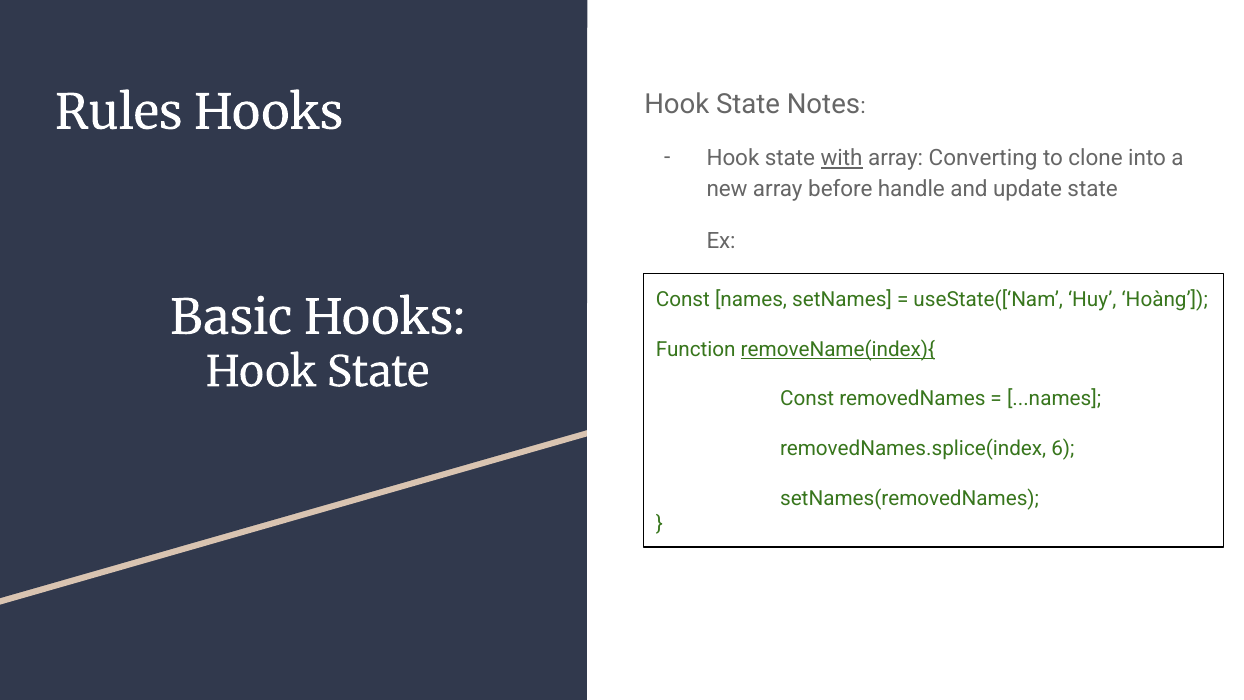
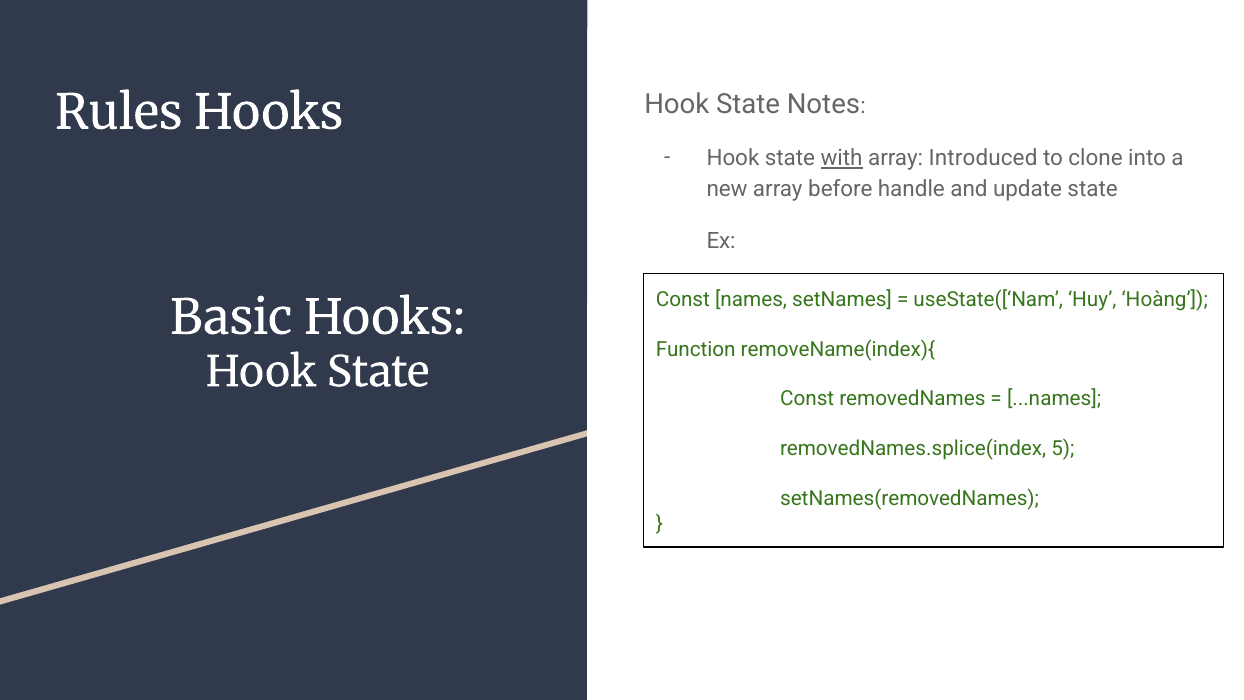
Converting: Converting -> Introduced
removeName(index){ underline: present -> none
6: 6 -> 5
